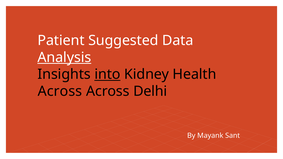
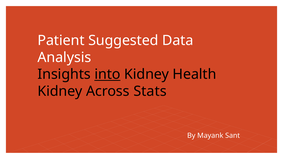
Analysis underline: present -> none
Across at (60, 91): Across -> Kidney
Delhi: Delhi -> Stats
